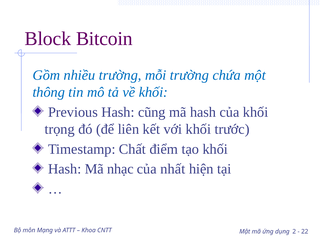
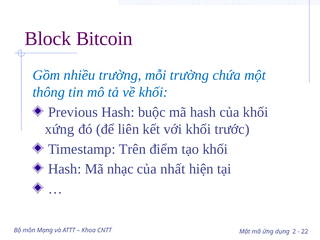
cũng: cũng -> buộc
trọng: trọng -> xứng
Chất: Chất -> Trên
